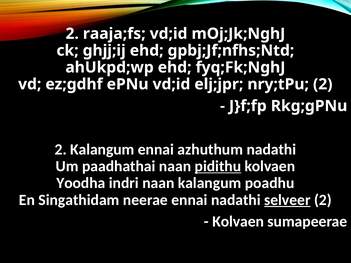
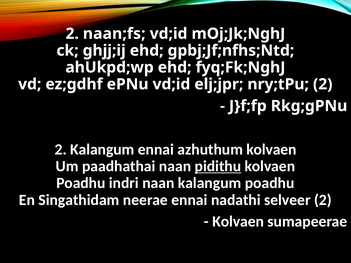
raaja;fs: raaja;fs -> naan;fs
azhuthum nadathi: nadathi -> kolvaen
Yoodha at (81, 183): Yoodha -> Poadhu
selveer underline: present -> none
